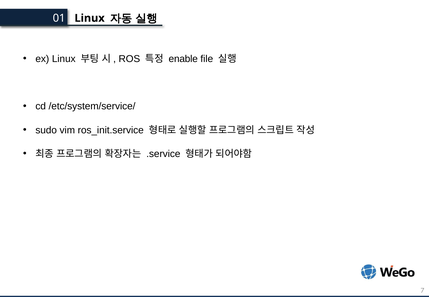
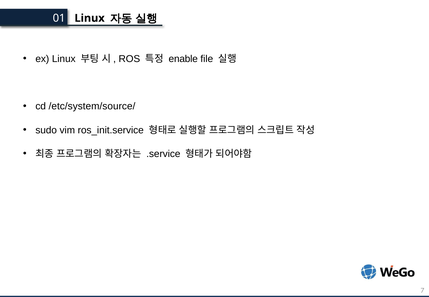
/etc/system/service/: /etc/system/service/ -> /etc/system/source/
